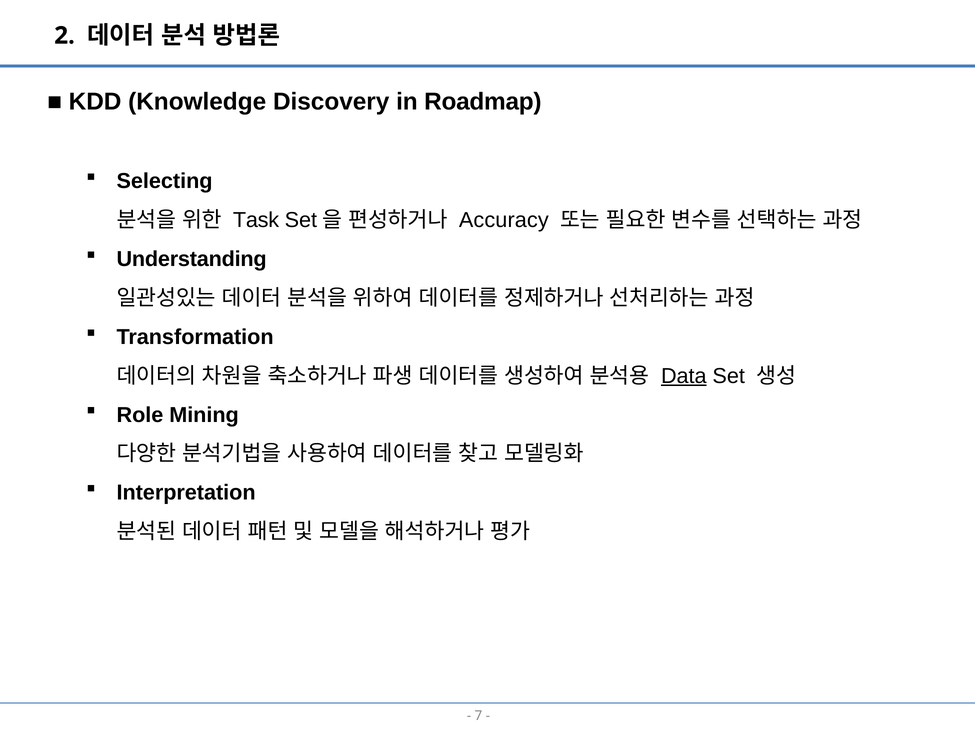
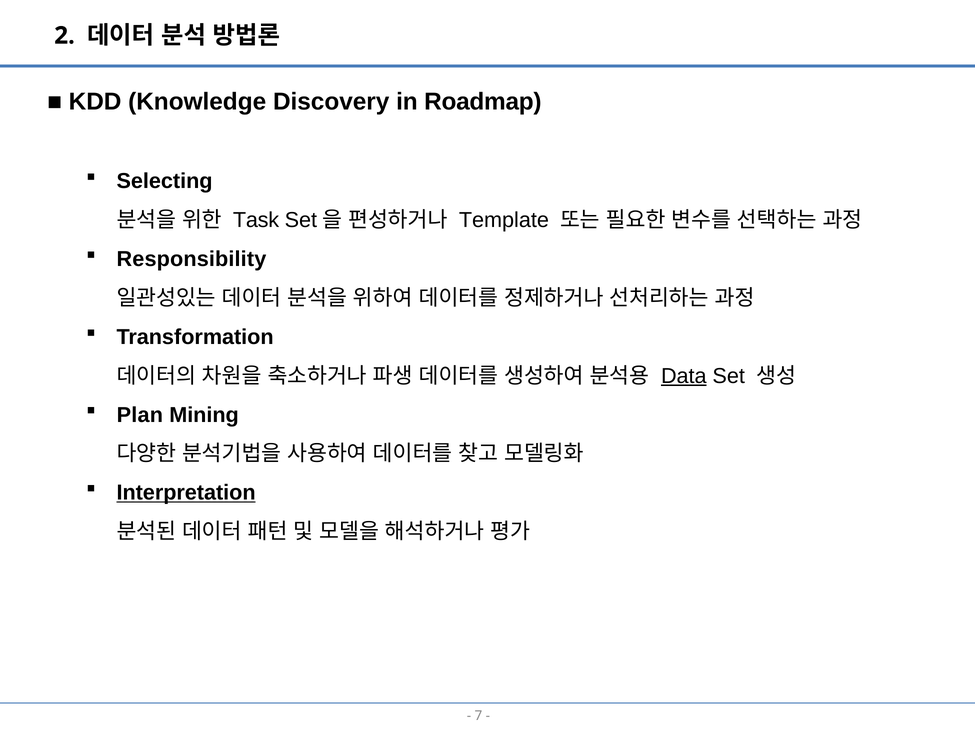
Accuracy: Accuracy -> Template
Understanding: Understanding -> Responsibility
Role: Role -> Plan
Interpretation underline: none -> present
